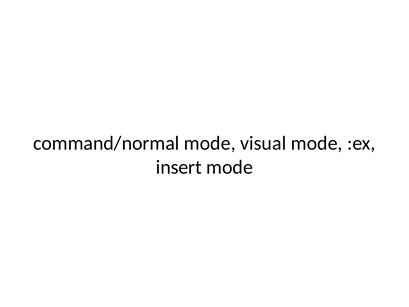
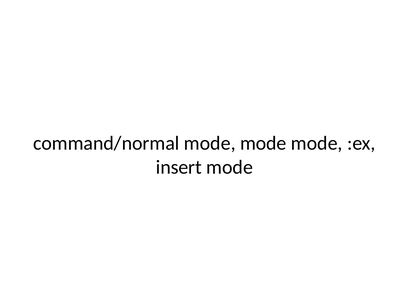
command/normal mode visual: visual -> mode
